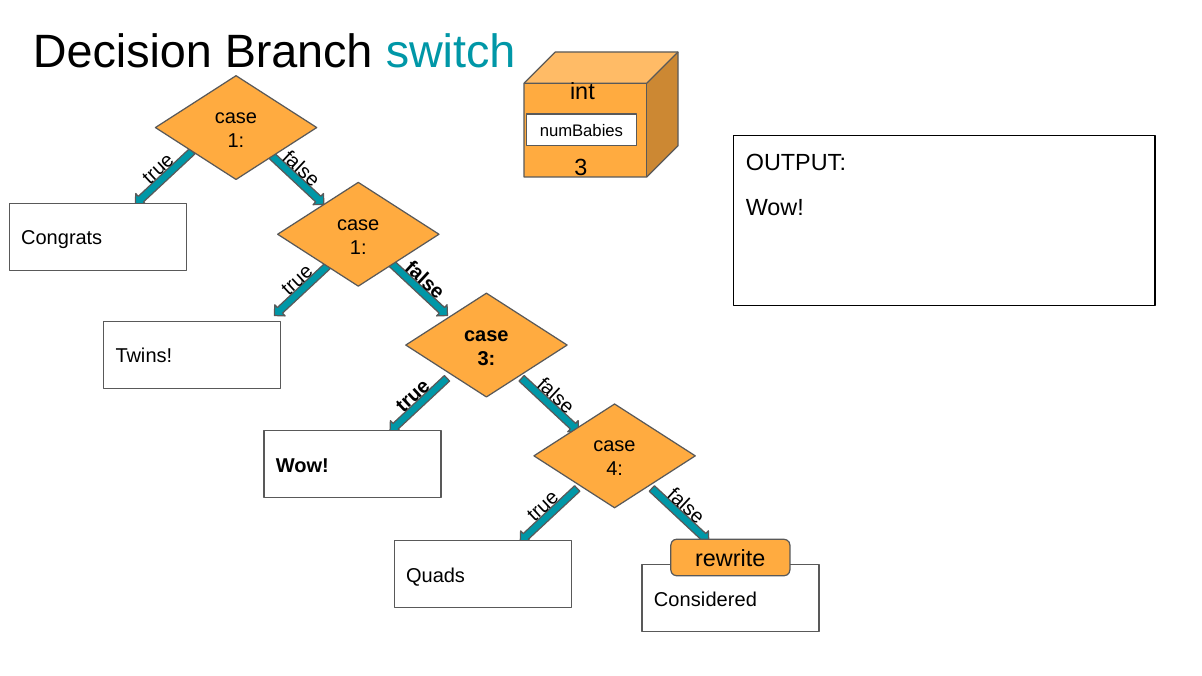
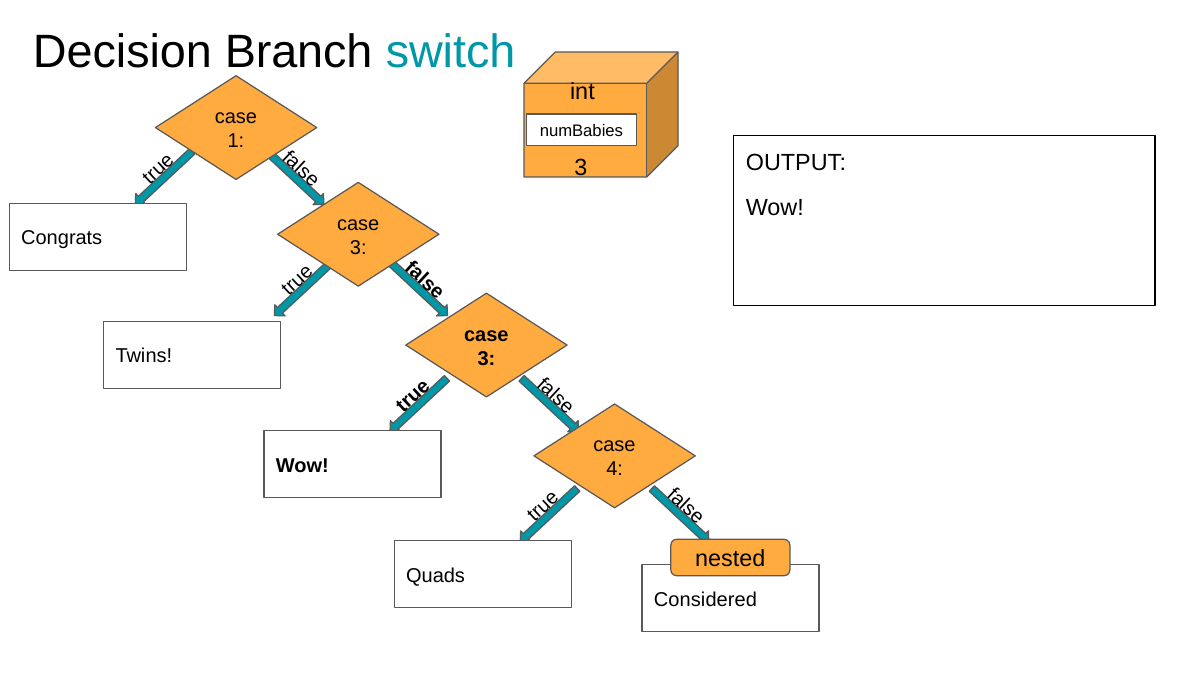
1 at (358, 248): 1 -> 3
rewrite: rewrite -> nested
